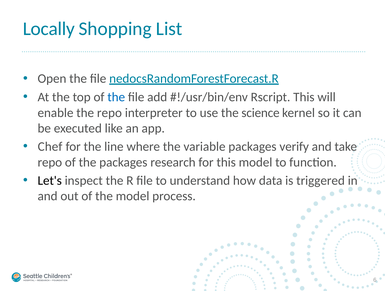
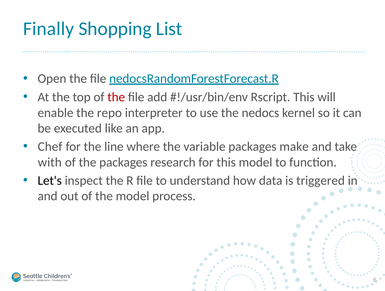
Locally: Locally -> Finally
the at (116, 97) colour: blue -> red
science: science -> nedocs
verify: verify -> make
repo at (50, 162): repo -> with
